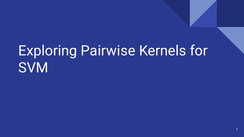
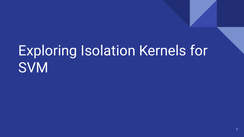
Pairwise: Pairwise -> Isolation
